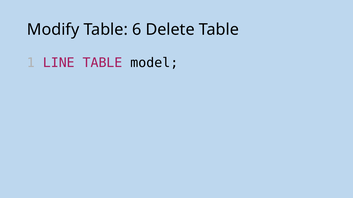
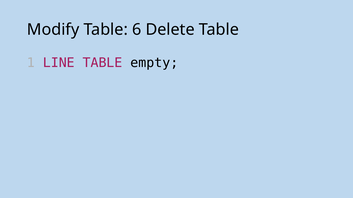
model: model -> empty
